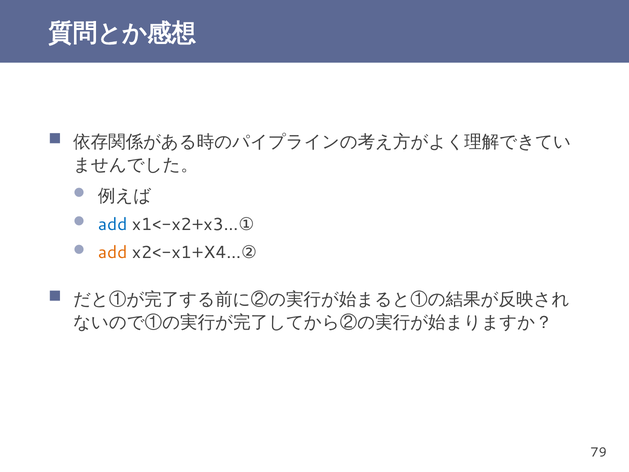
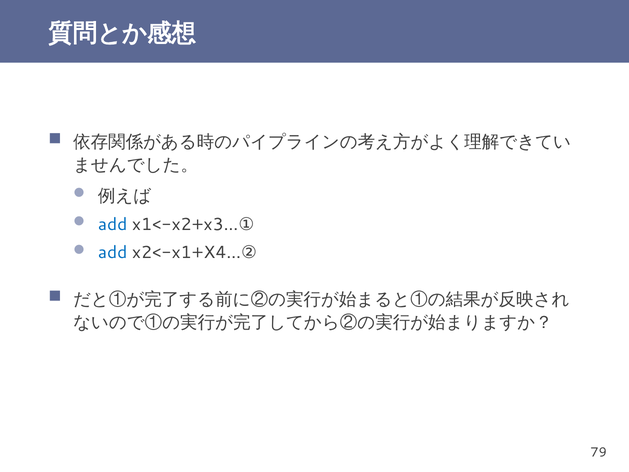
add at (113, 252) colour: orange -> blue
